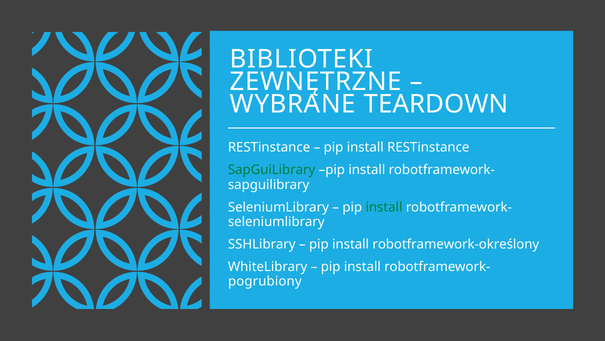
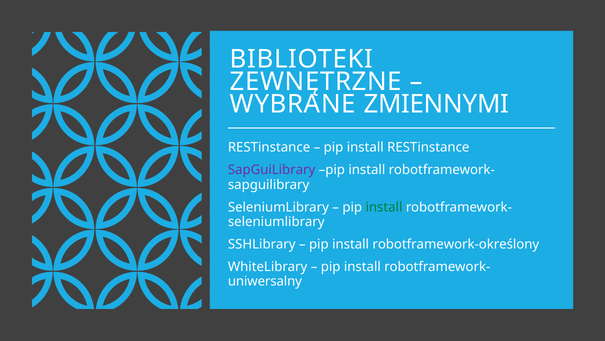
TEARDOWN: TEARDOWN -> ZMIENNYMI
SapGuiLibrary at (272, 170) colour: green -> purple
pogrubiony: pogrubiony -> uniwersalny
